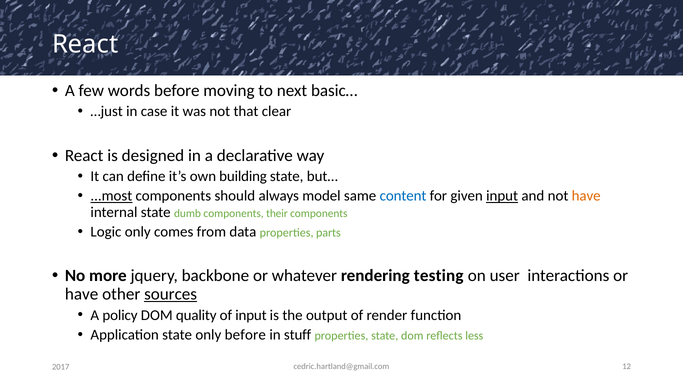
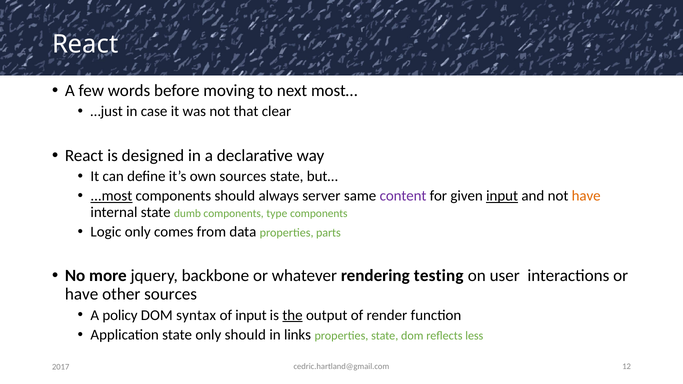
basic…: basic… -> most…
own building: building -> sources
model: model -> server
content colour: blue -> purple
their: their -> type
sources at (171, 294) underline: present -> none
quality: quality -> syntax
the underline: none -> present
only before: before -> should
stuff: stuff -> links
